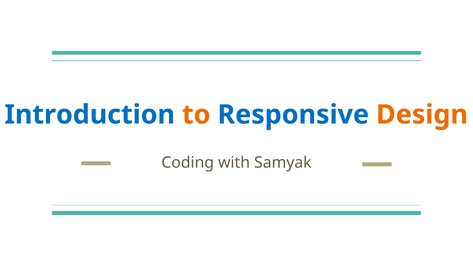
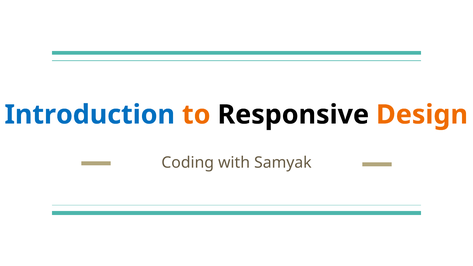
Responsive colour: blue -> black
